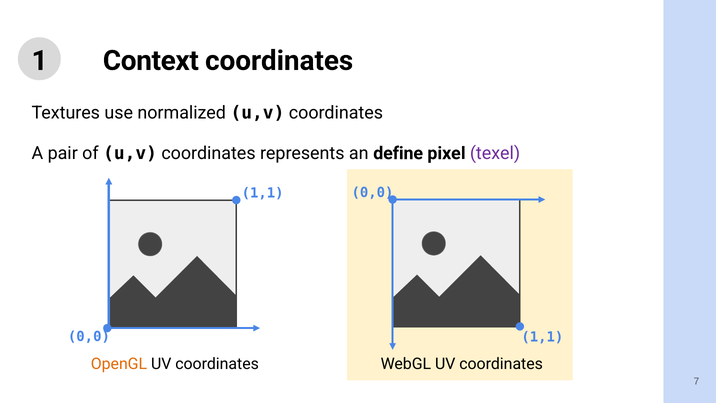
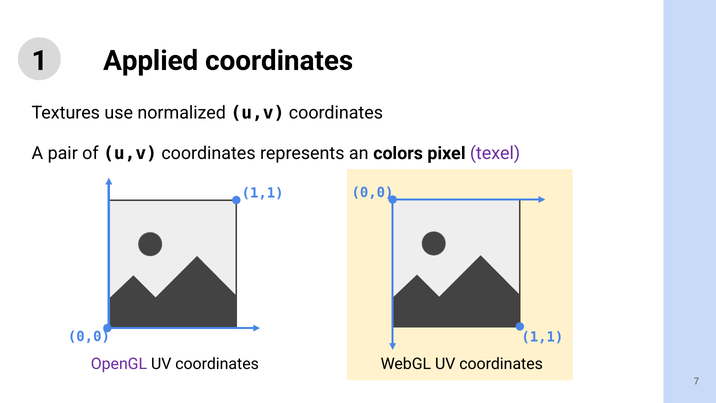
Context: Context -> Applied
define: define -> colors
OpenGL colour: orange -> purple
